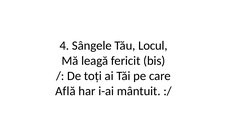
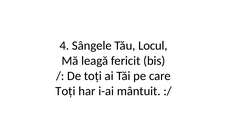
Află at (65, 91): Află -> Toți
